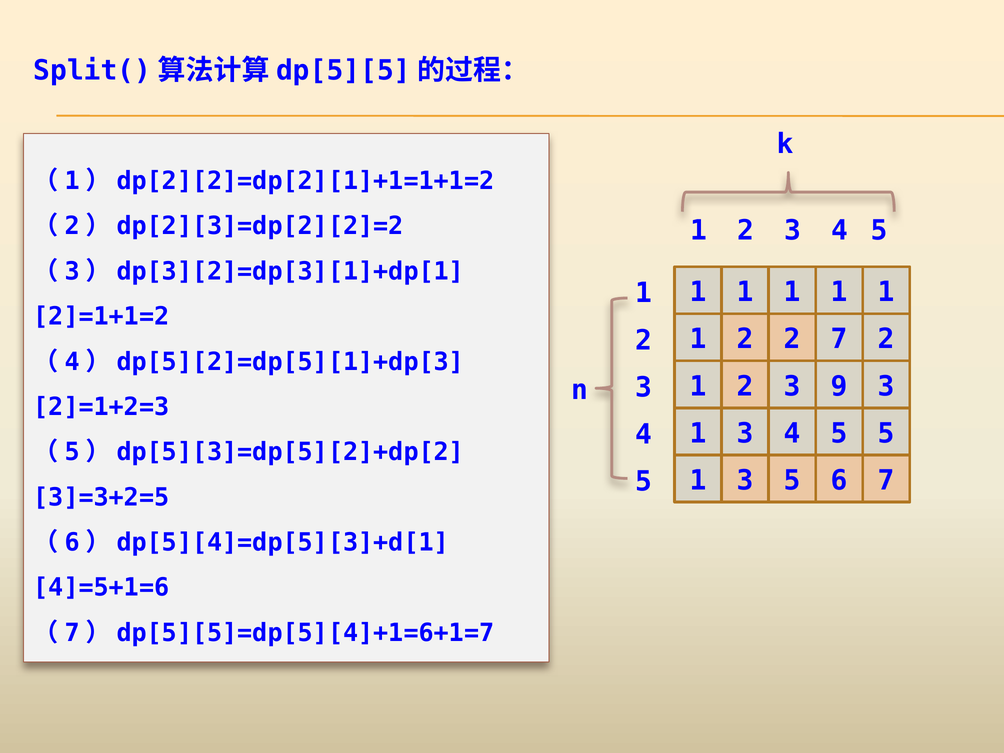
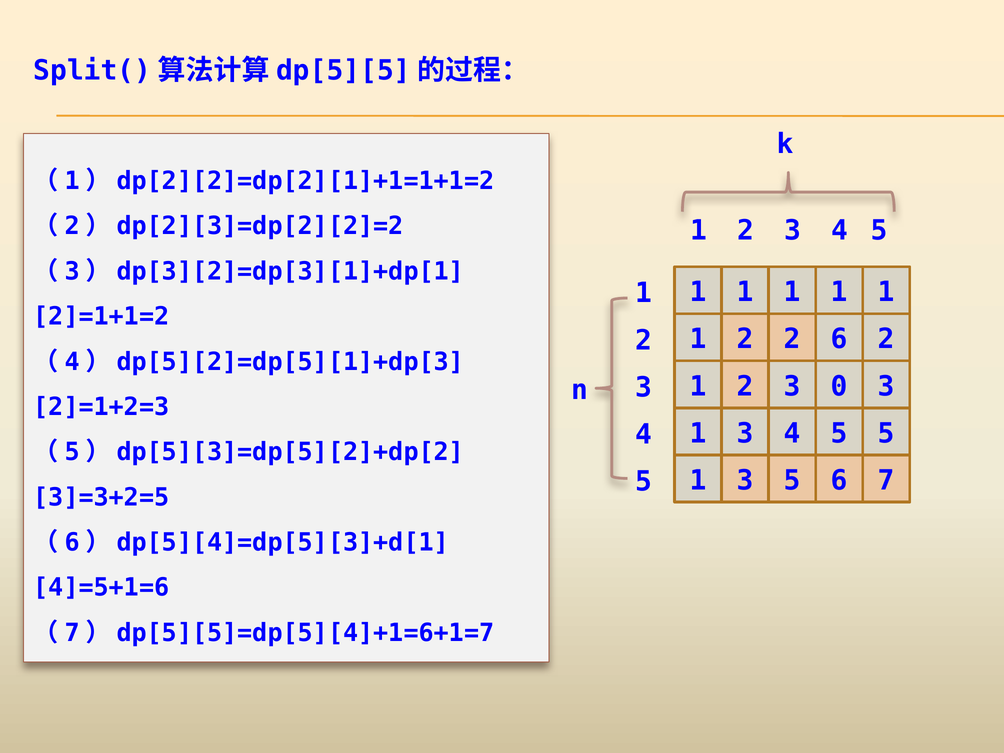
7 at (839, 339): 7 -> 6
9: 9 -> 0
